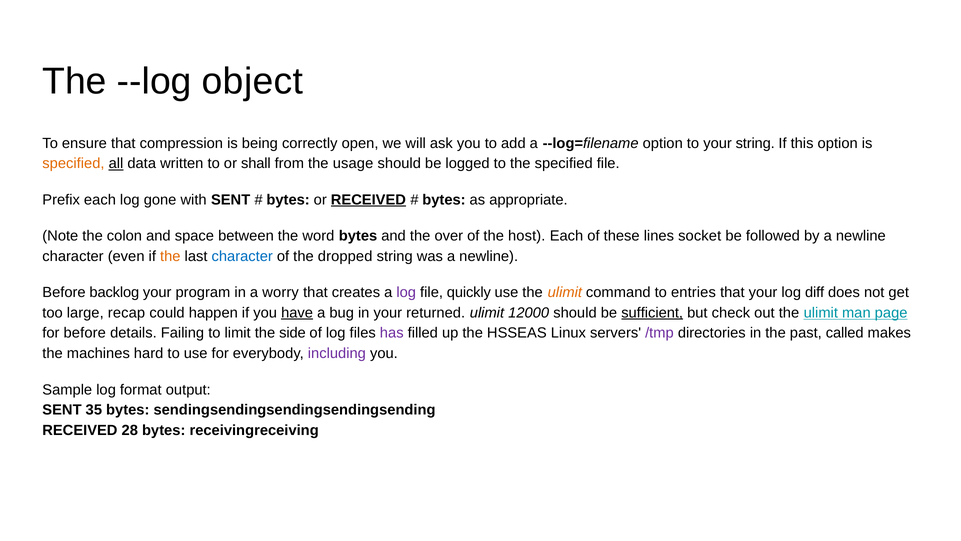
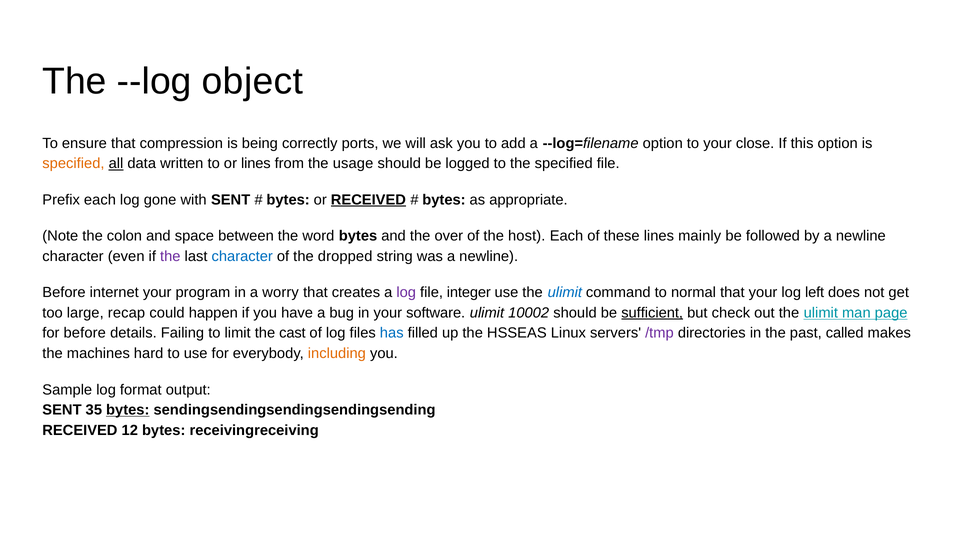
open: open -> ports
your string: string -> close
or shall: shall -> lines
socket: socket -> mainly
the at (170, 256) colour: orange -> purple
backlog: backlog -> internet
quickly: quickly -> integer
ulimit at (565, 292) colour: orange -> blue
entries: entries -> normal
diff: diff -> left
have underline: present -> none
returned: returned -> software
12000: 12000 -> 10002
side: side -> cast
has colour: purple -> blue
including colour: purple -> orange
bytes at (128, 410) underline: none -> present
28: 28 -> 12
